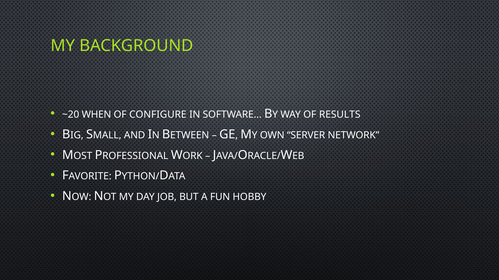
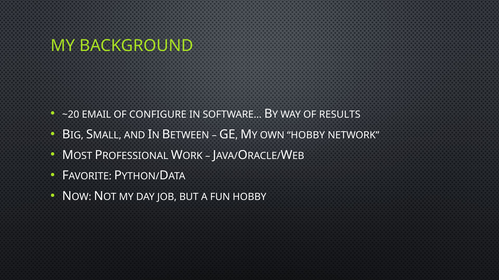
WHEN: WHEN -> EMAIL
OWN SERVER: SERVER -> HOBBY
